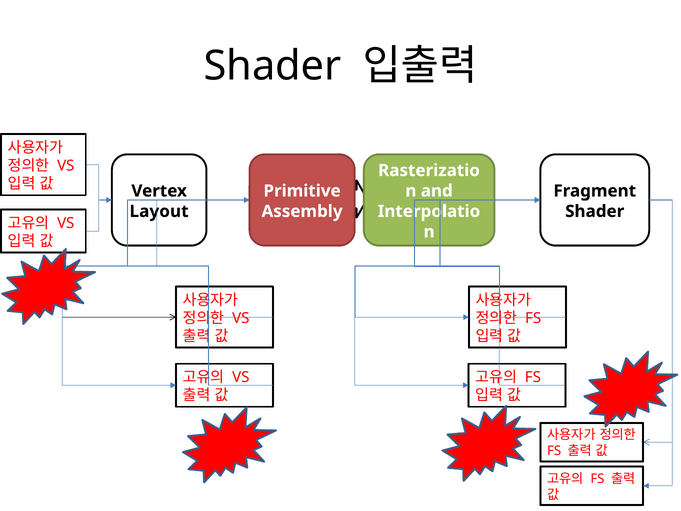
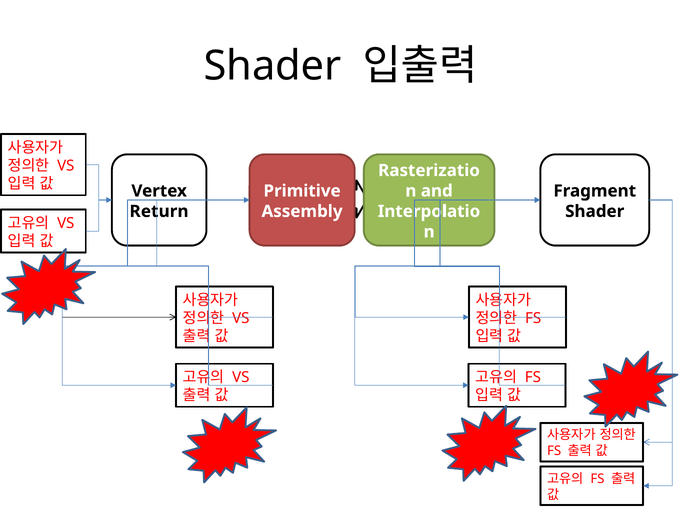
Layout: Layout -> Return
